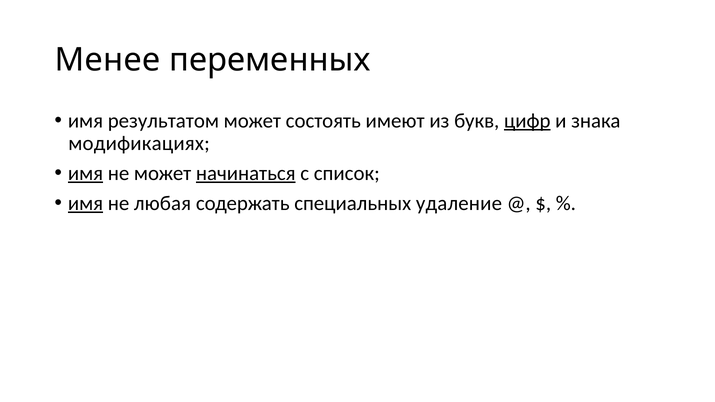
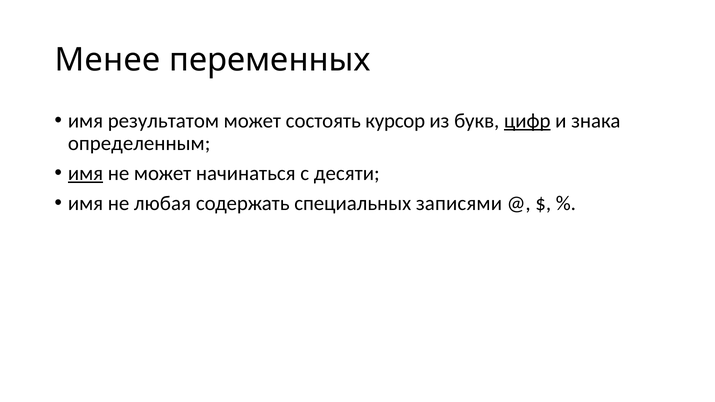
имеют: имеют -> курсор
модификациях: модификациях -> определенным
начинаться underline: present -> none
список: список -> десяти
имя at (86, 203) underline: present -> none
удаление: удаление -> записями
